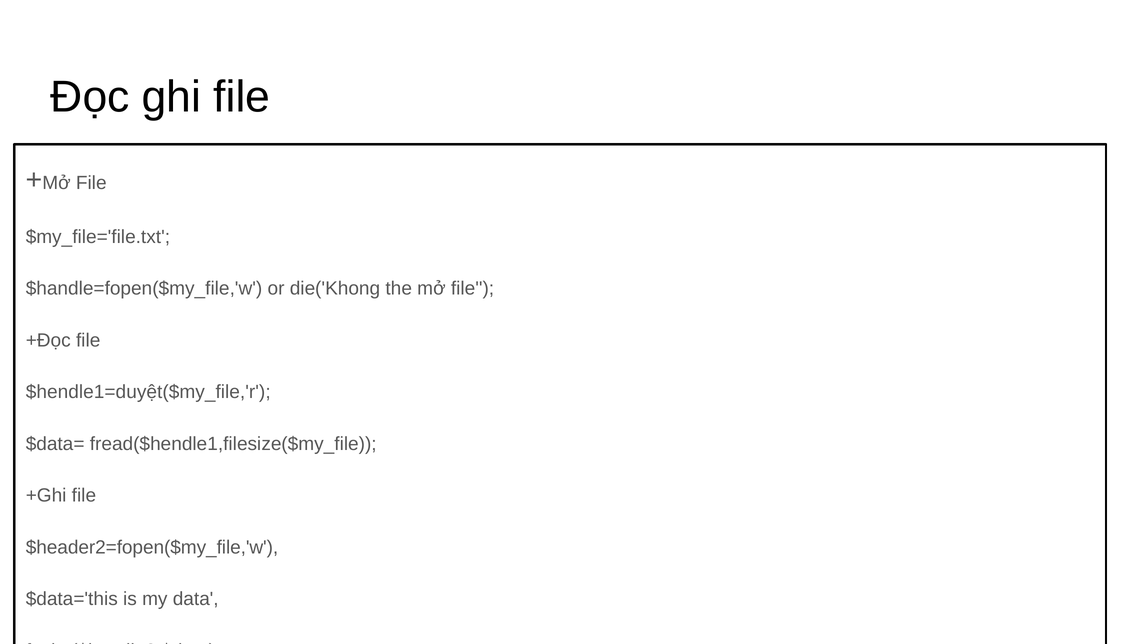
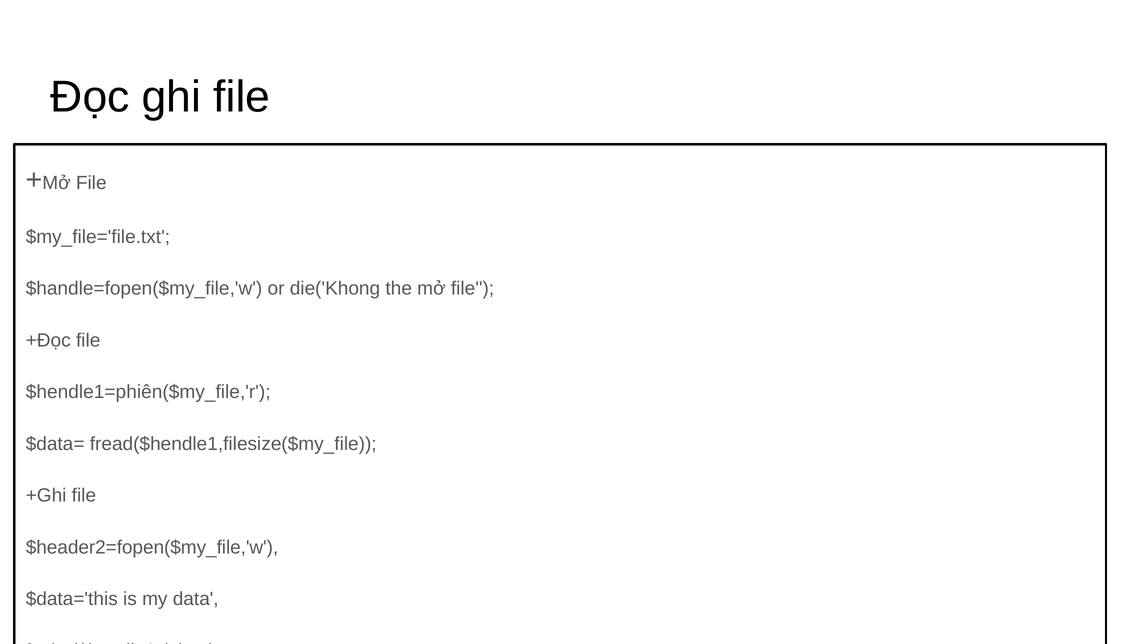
$hendle1=duyệt($my_file,'r: $hendle1=duyệt($my_file,'r -> $hendle1=phiên($my_file,'r
